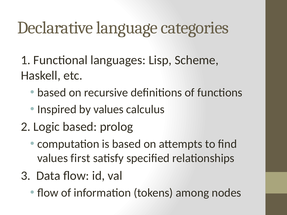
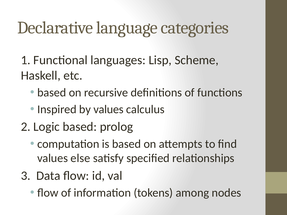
first: first -> else
